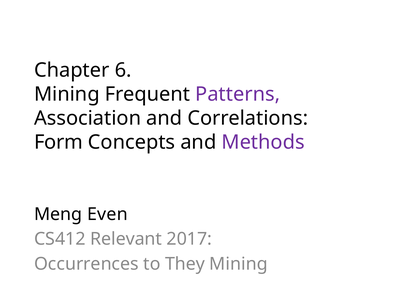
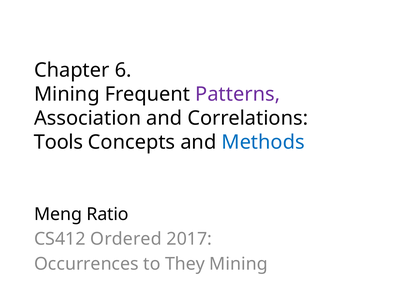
Form: Form -> Tools
Methods colour: purple -> blue
Even: Even -> Ratio
Relevant: Relevant -> Ordered
